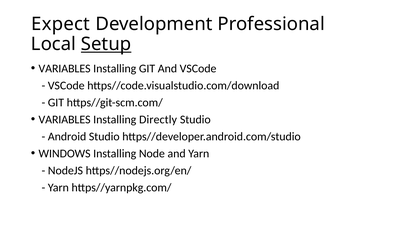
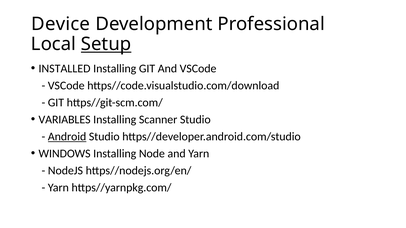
Expect: Expect -> Device
VARIABLES at (65, 69): VARIABLES -> INSTALLED
Directly: Directly -> Scanner
Android underline: none -> present
